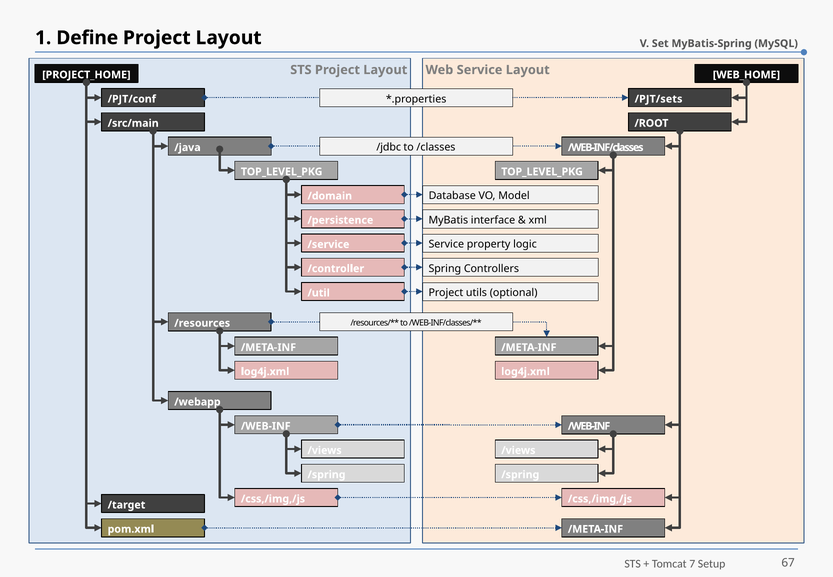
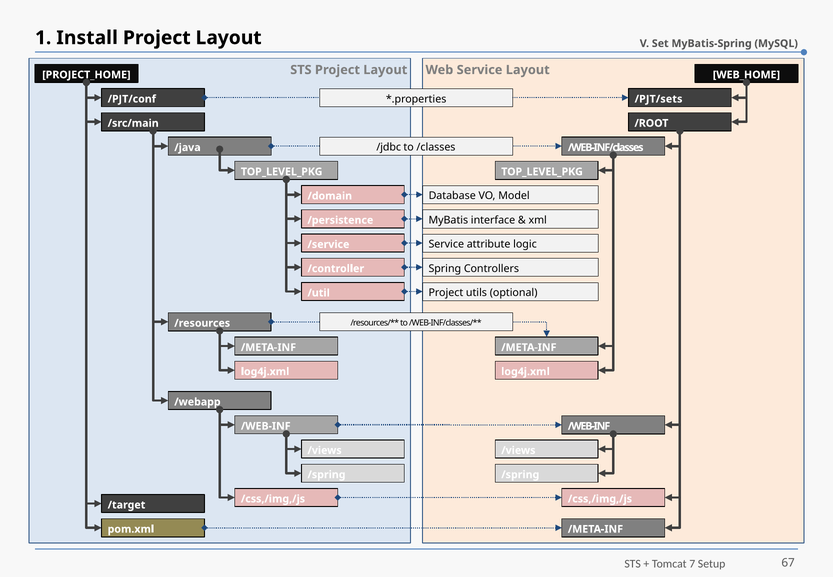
Define: Define -> Install
property: property -> attribute
